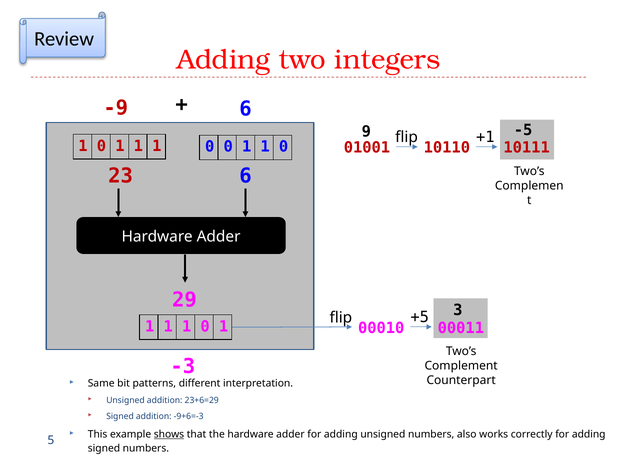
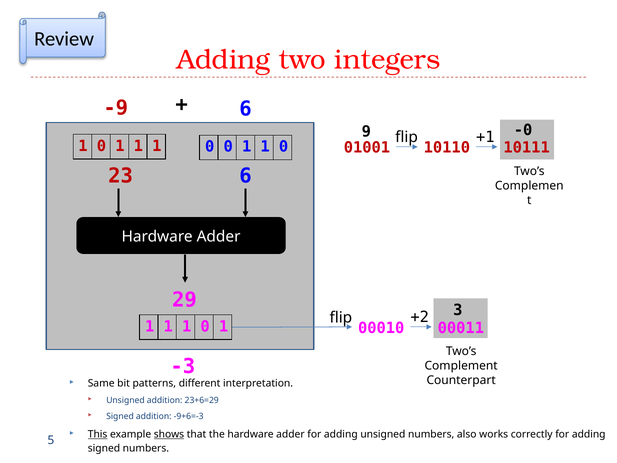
-5: -5 -> -0
+5: +5 -> +2
This underline: none -> present
